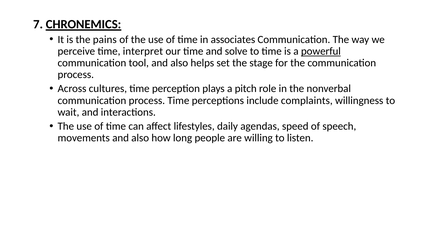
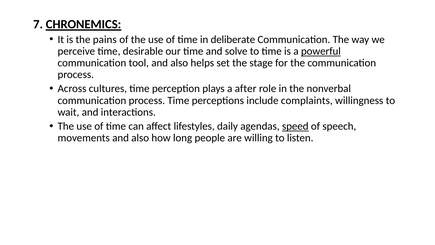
associates: associates -> deliberate
interpret: interpret -> desirable
pitch: pitch -> after
speed underline: none -> present
